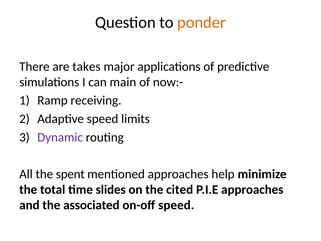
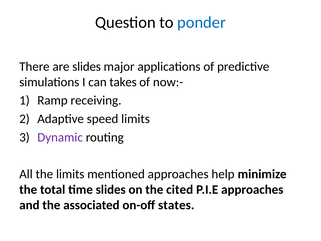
ponder colour: orange -> blue
are takes: takes -> slides
main: main -> takes
the spent: spent -> limits
on-off speed: speed -> states
